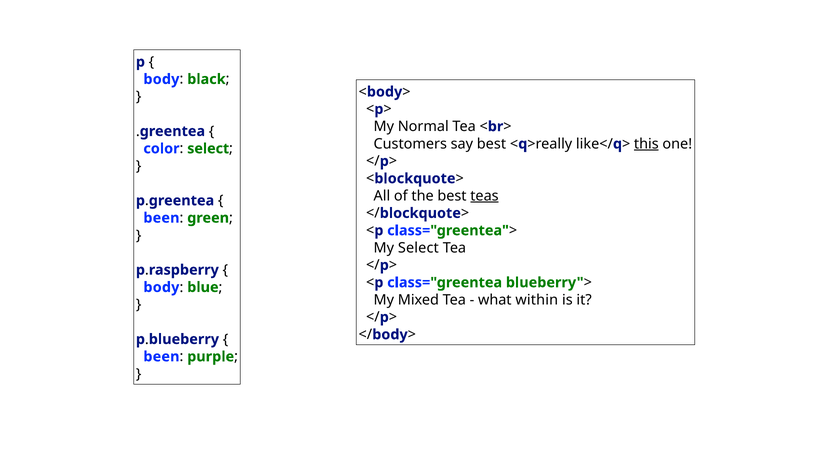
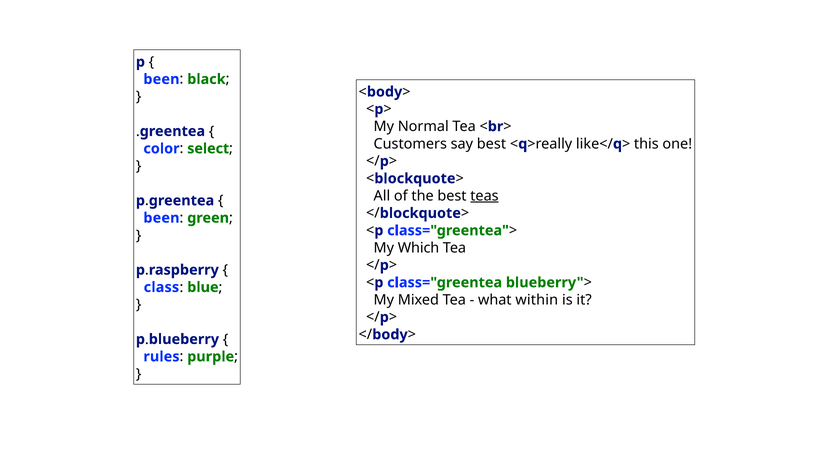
body at (161, 79): body -> been
this underline: present -> none
My Select: Select -> Which
body at (161, 287): body -> class
been at (161, 357): been -> rules
